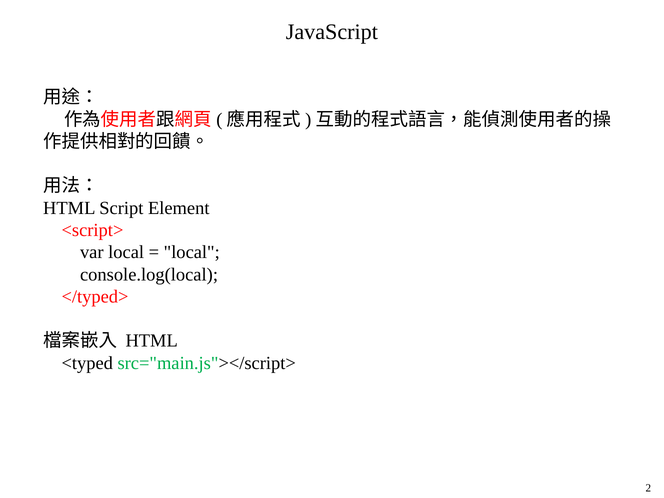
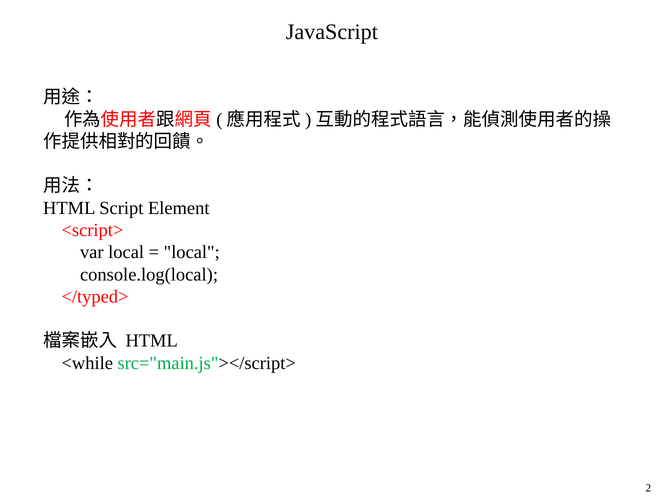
<typed: <typed -> <while
